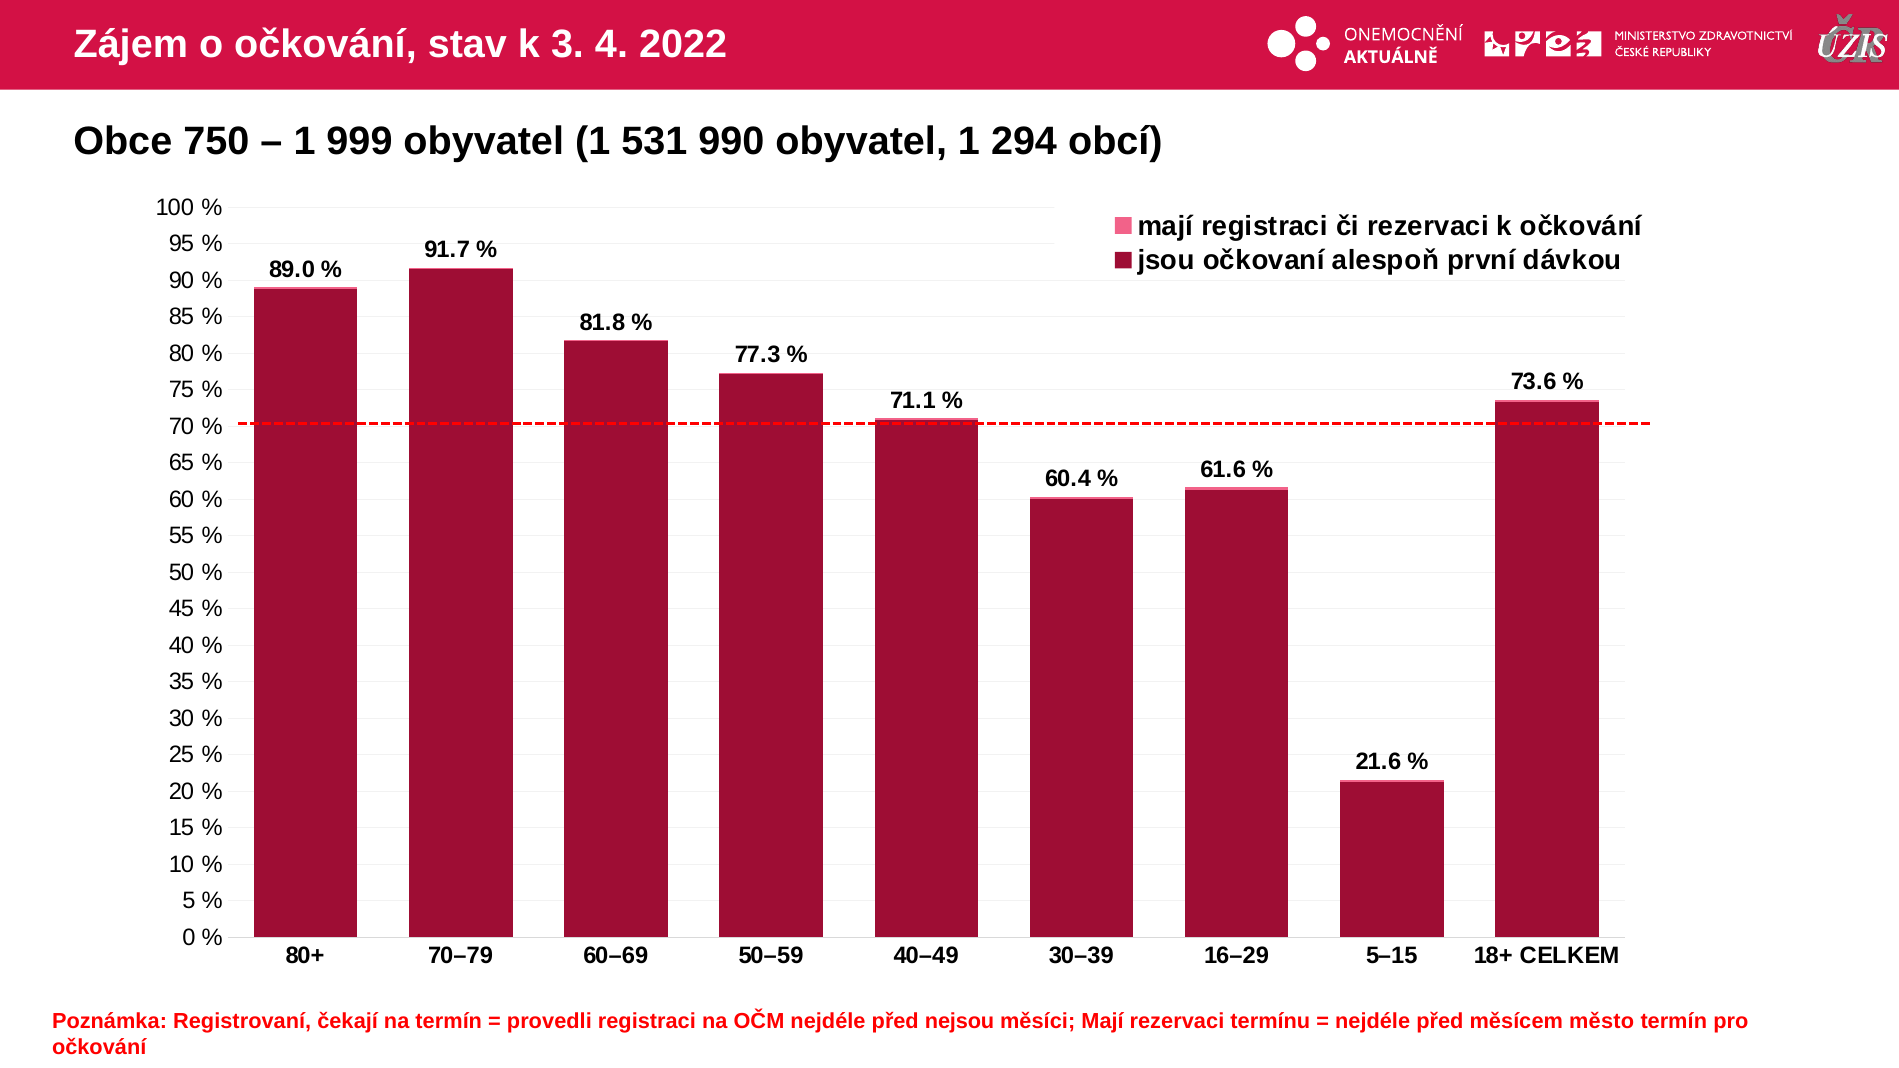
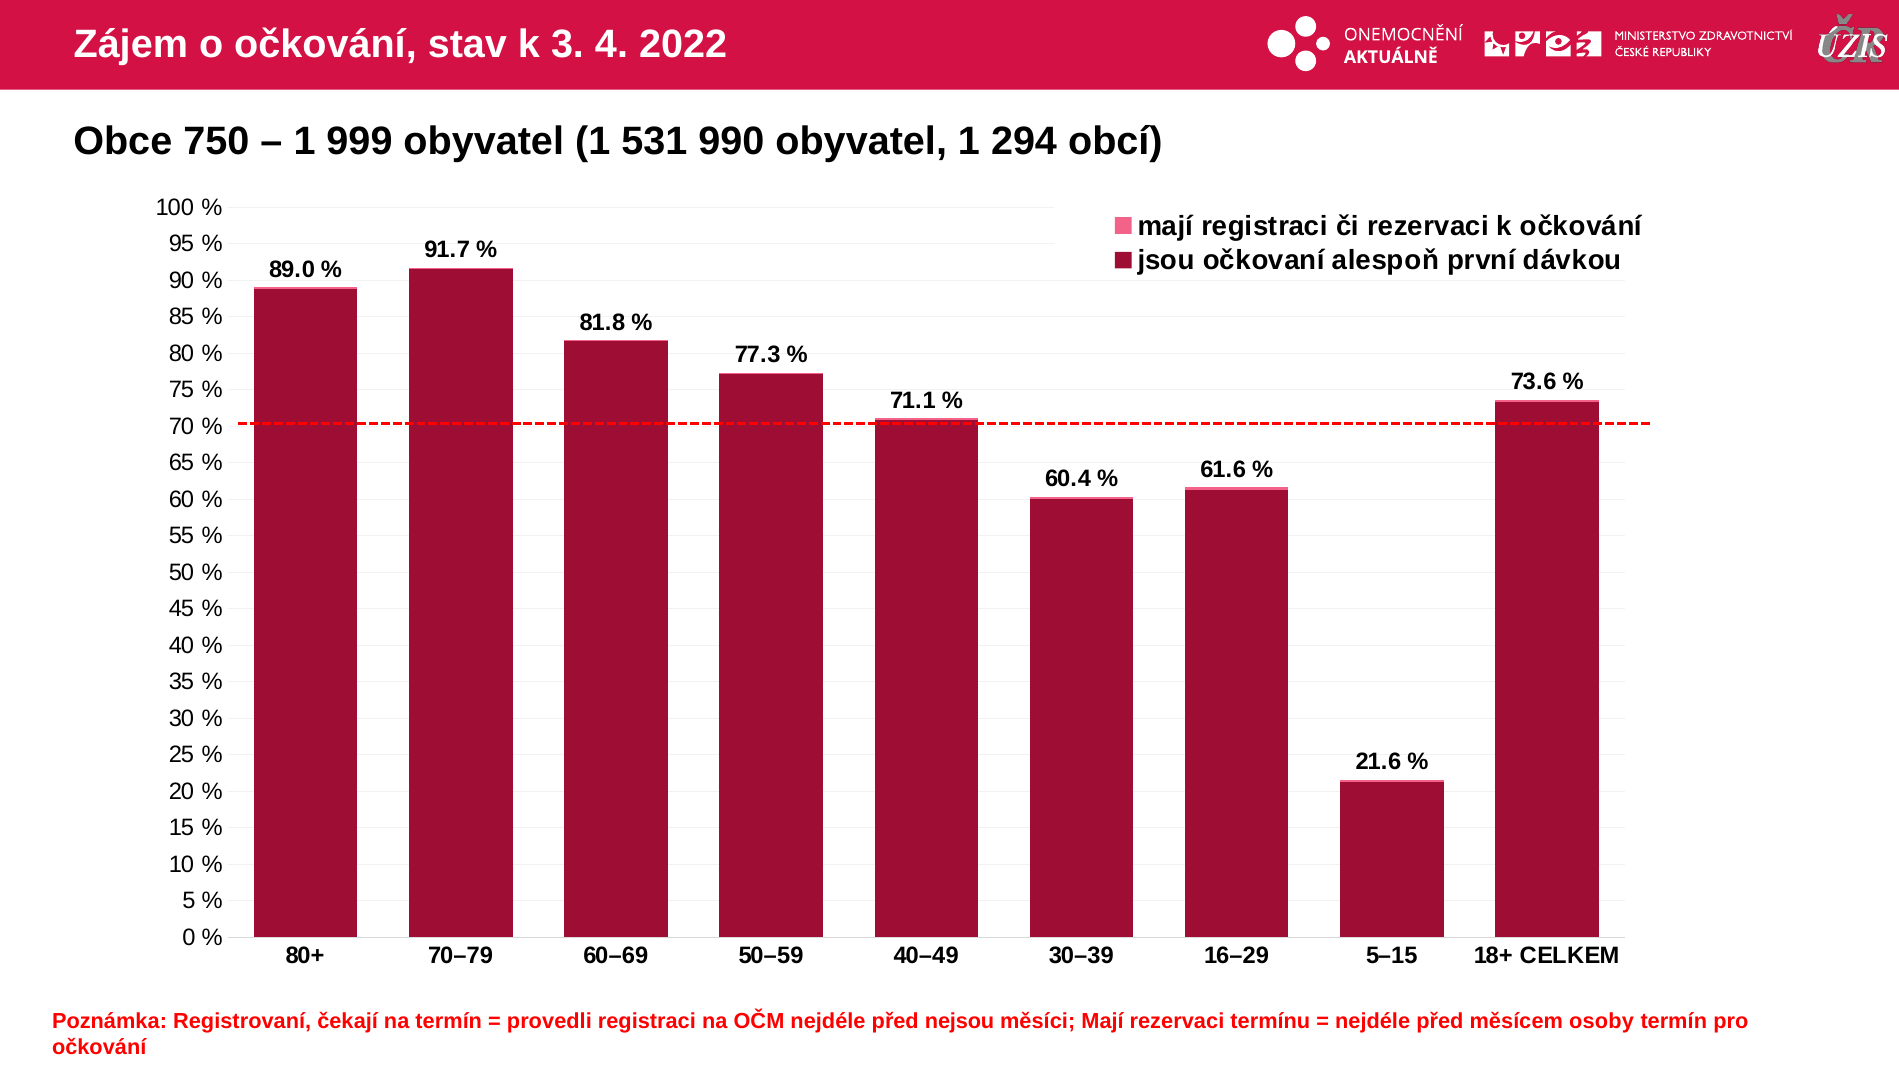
město: město -> osoby
